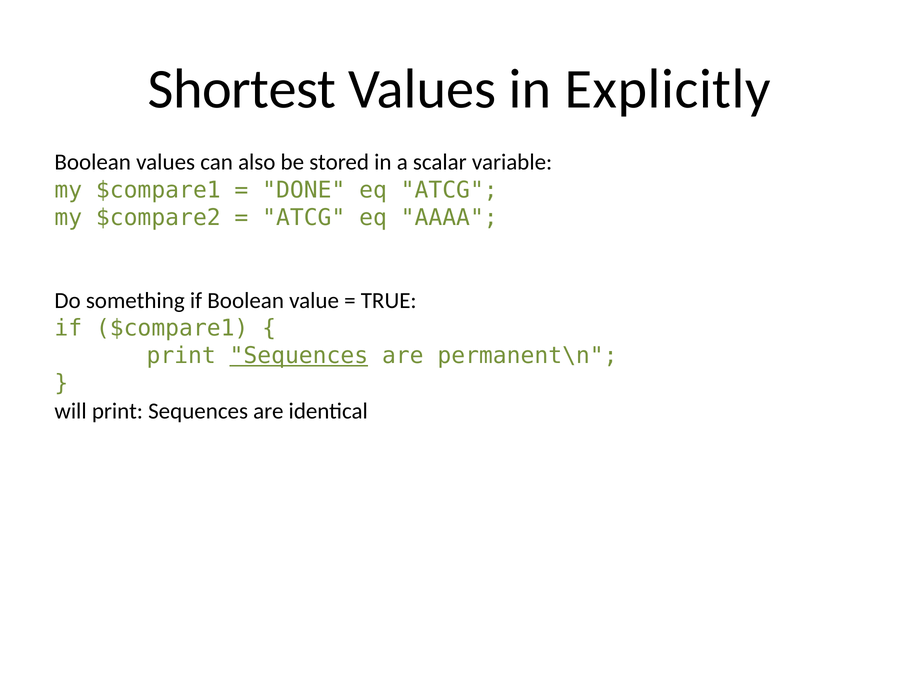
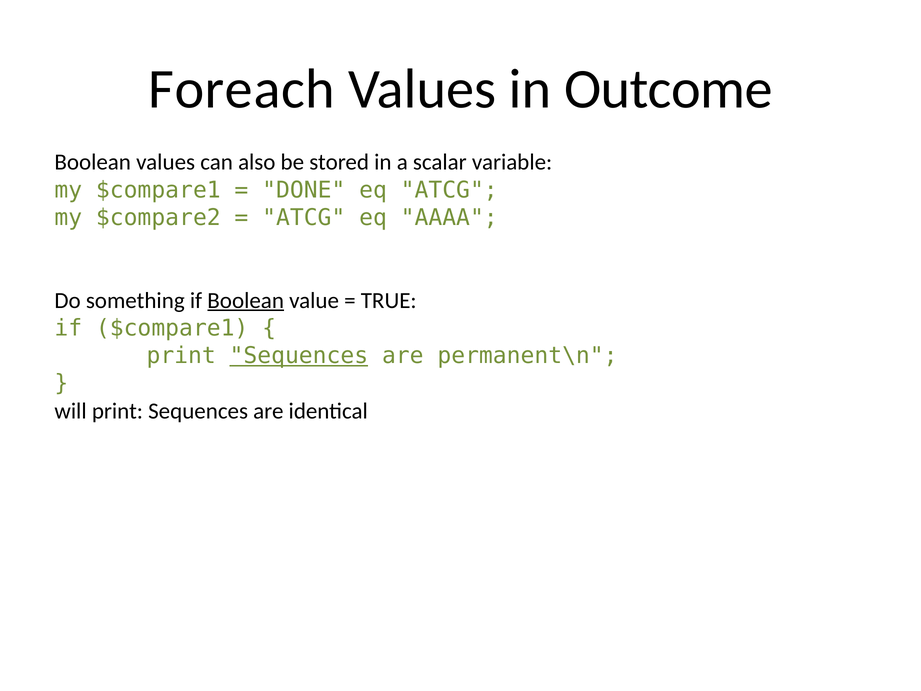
Shortest: Shortest -> Foreach
Explicitly: Explicitly -> Outcome
Boolean at (246, 300) underline: none -> present
